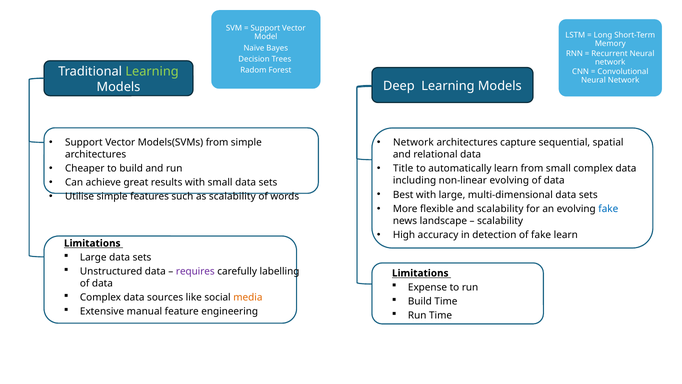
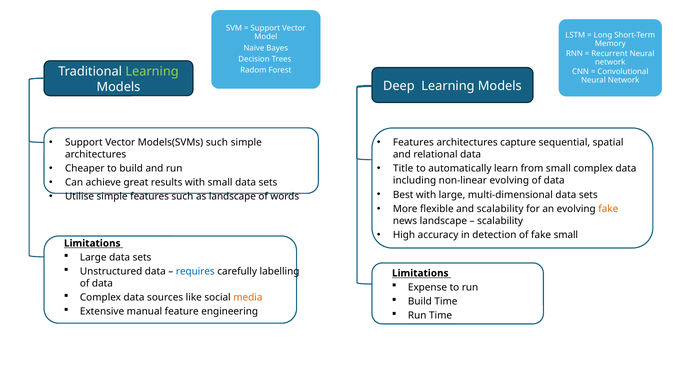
Models(SVMs from: from -> such
Network at (413, 142): Network -> Features
as scalability: scalability -> landscape
fake at (608, 209) colour: blue -> orange
fake learn: learn -> small
requires colour: purple -> blue
